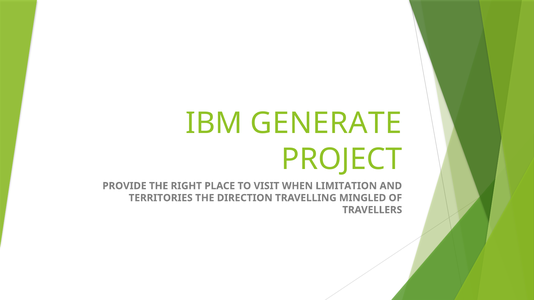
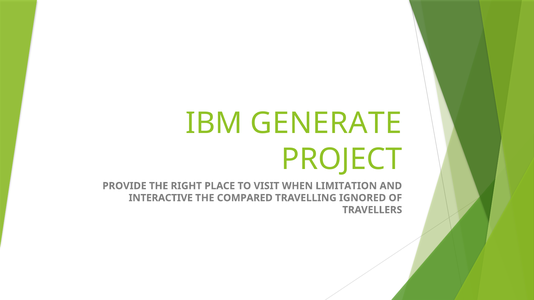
TERRITORIES: TERRITORIES -> INTERACTIVE
DIRECTION: DIRECTION -> COMPARED
MINGLED: MINGLED -> IGNORED
